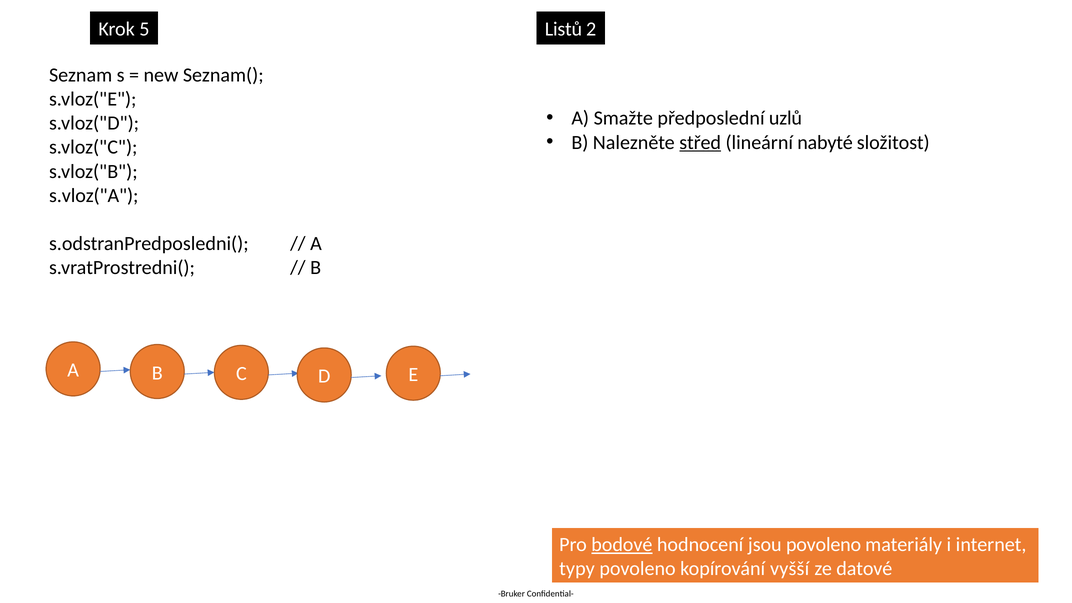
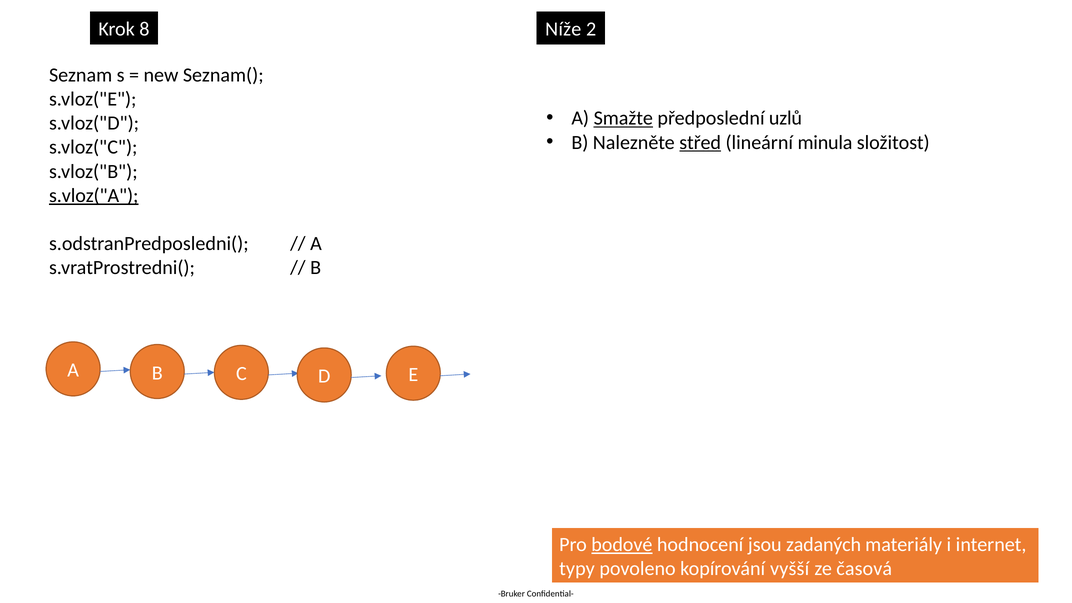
5: 5 -> 8
Listů: Listů -> Níže
Smažte underline: none -> present
nabyté: nabyté -> minula
s.vloz("A underline: none -> present
jsou povoleno: povoleno -> zadaných
datové: datové -> časová
